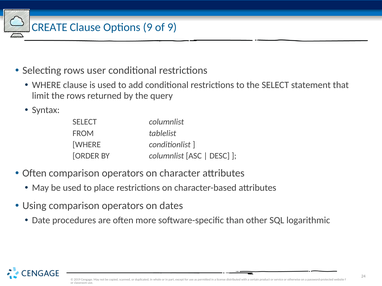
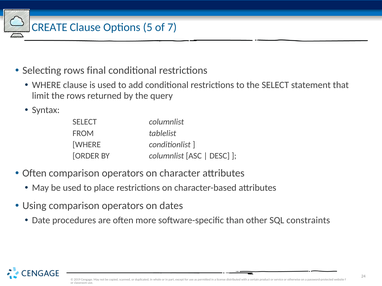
Options 9: 9 -> 5
of 9: 9 -> 7
user: user -> final
logarithmic: logarithmic -> constraints
